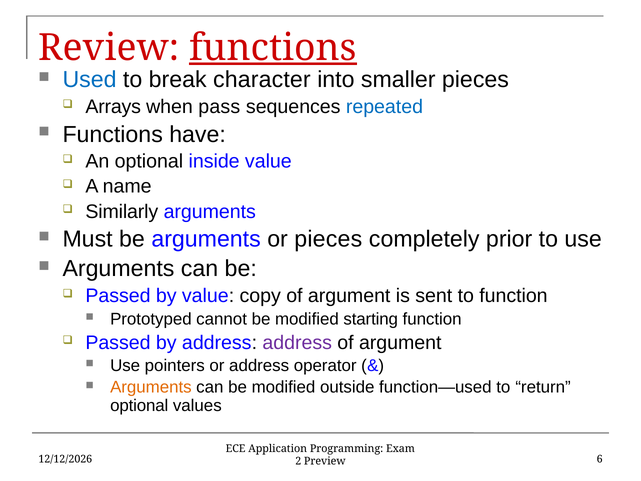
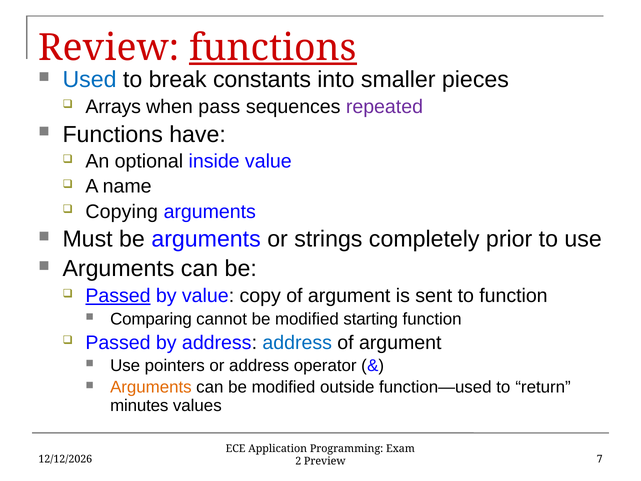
character: character -> constants
repeated colour: blue -> purple
Similarly: Similarly -> Copying
or pieces: pieces -> strings
Passed at (118, 296) underline: none -> present
Prototyped: Prototyped -> Comparing
address at (297, 342) colour: purple -> blue
optional at (139, 405): optional -> minutes
6: 6 -> 7
